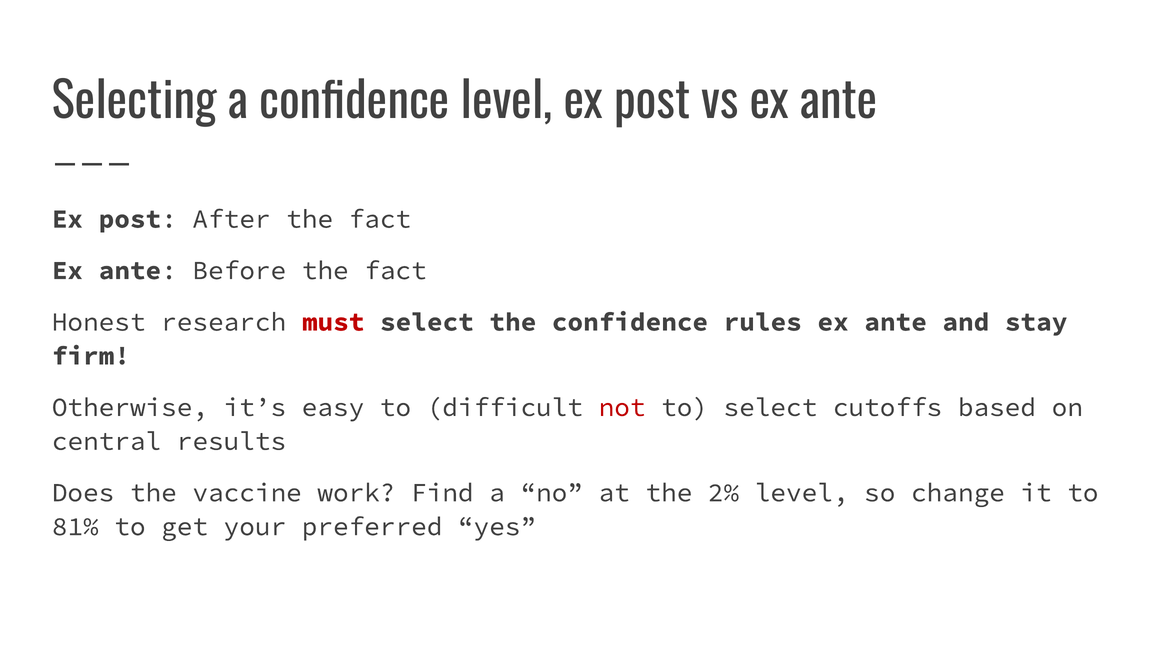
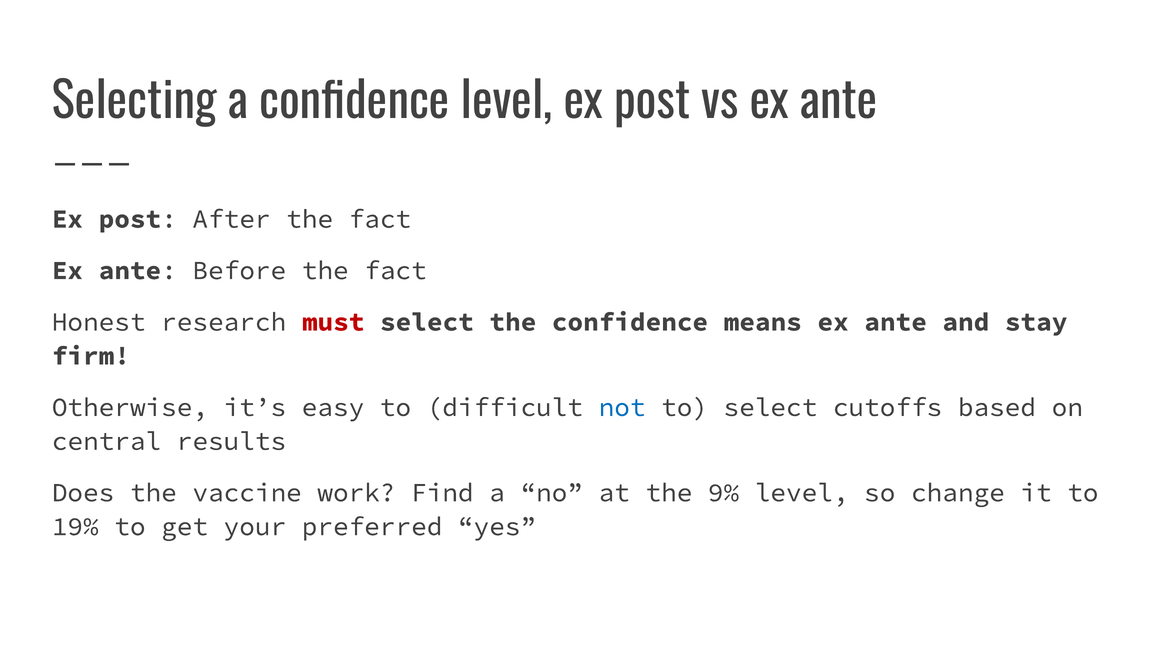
rules: rules -> means
not colour: red -> blue
2%: 2% -> 9%
81%: 81% -> 19%
